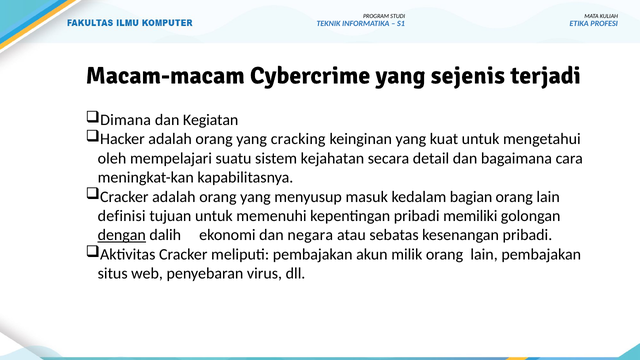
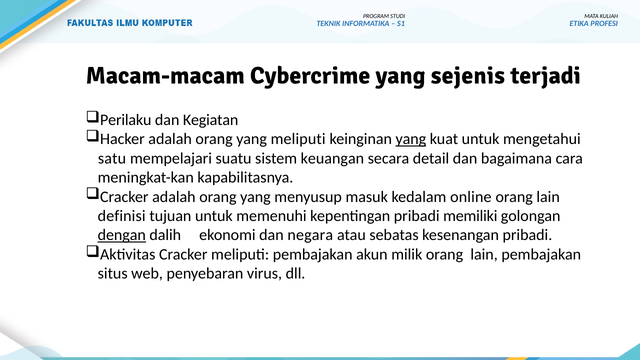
Dimana: Dimana -> Perilaku
yang cracking: cracking -> meliputi
yang at (411, 139) underline: none -> present
oleh: oleh -> satu
kejahatan: kejahatan -> keuangan
bagian: bagian -> online
